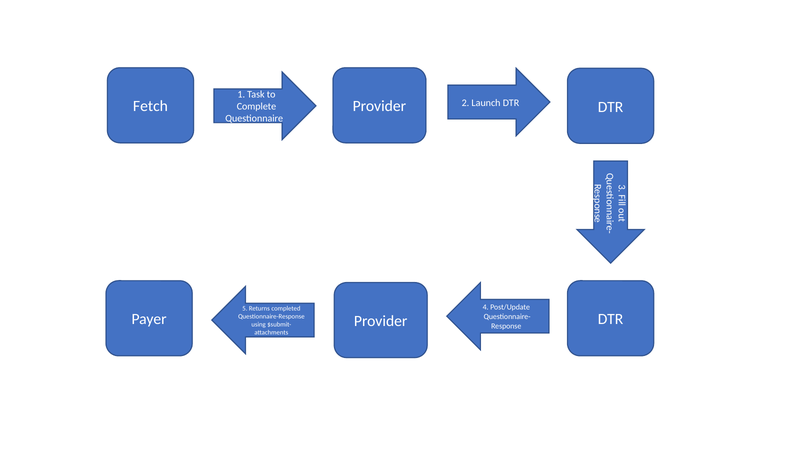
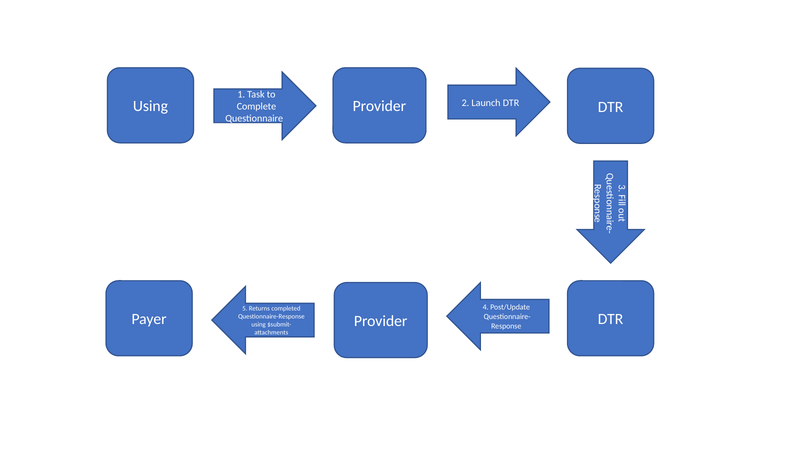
Fetch at (150, 106): Fetch -> Using
